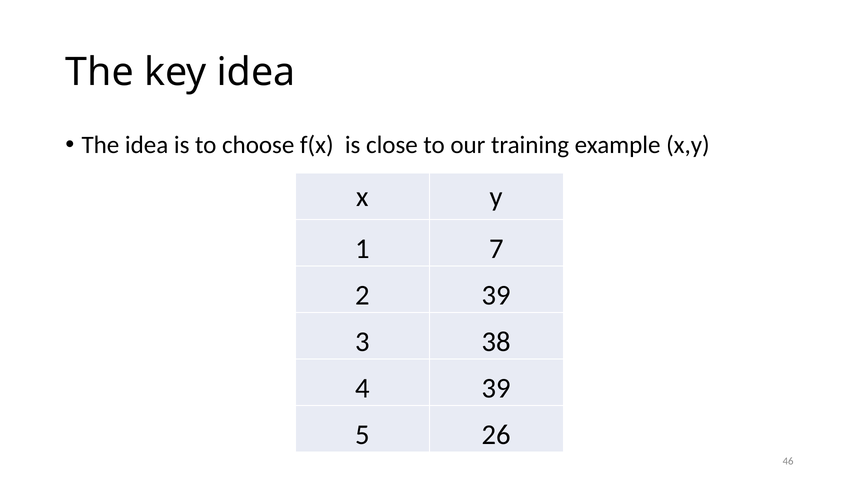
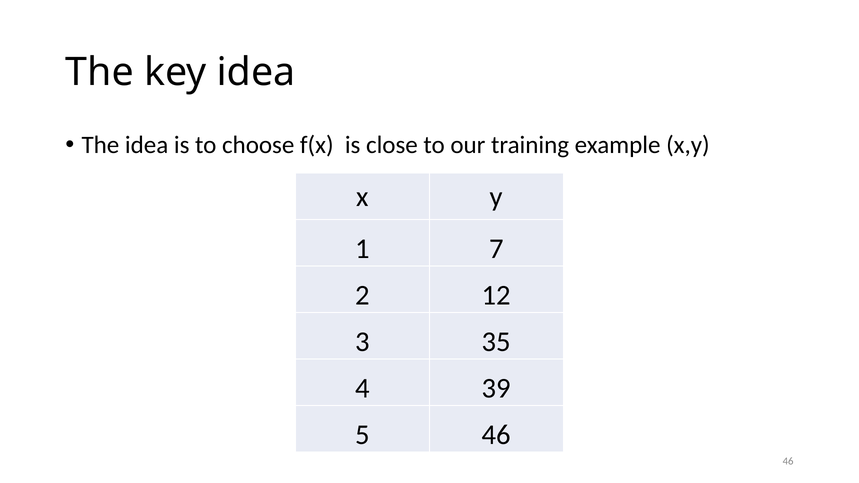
2 39: 39 -> 12
38: 38 -> 35
5 26: 26 -> 46
